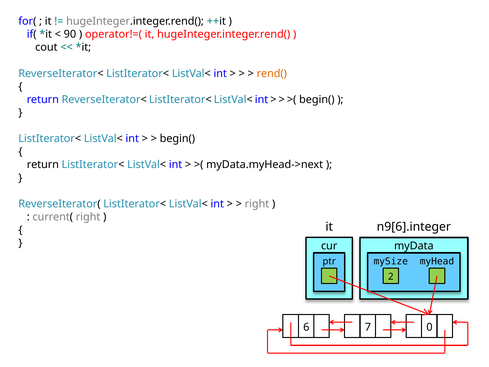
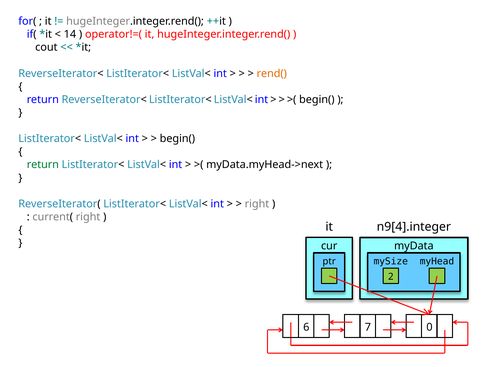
90: 90 -> 14
return at (43, 165) colour: black -> green
n9[6].integer: n9[6].integer -> n9[4].integer
